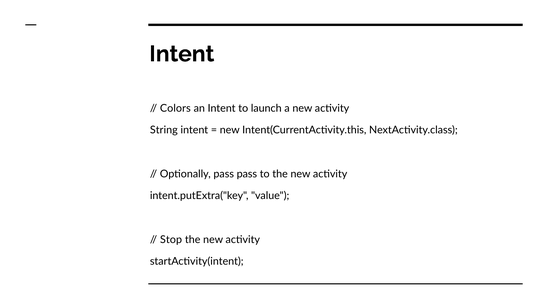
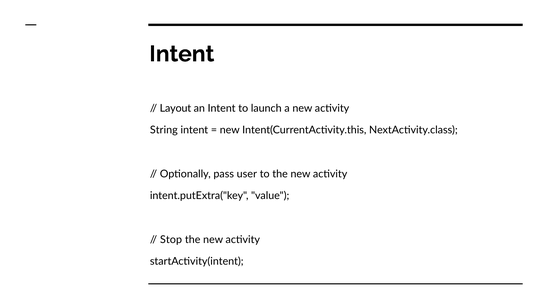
Colors: Colors -> Layout
pass pass: pass -> user
